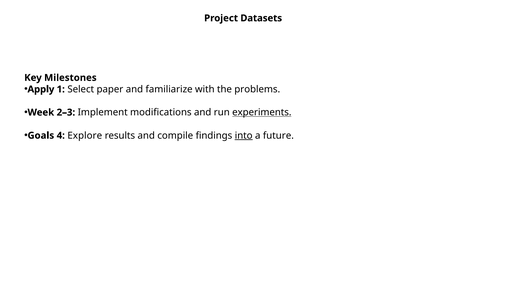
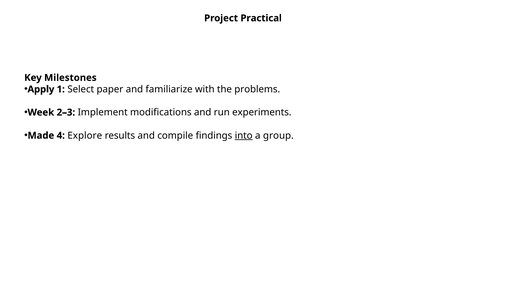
Datasets: Datasets -> Practical
experiments underline: present -> none
Goals: Goals -> Made
future: future -> group
